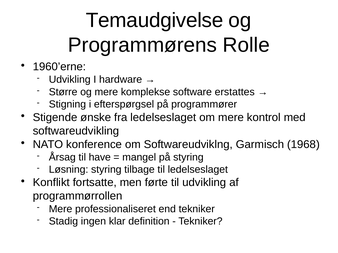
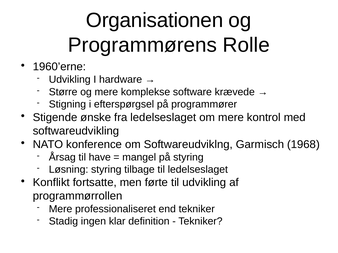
Temaudgivelse: Temaudgivelse -> Organisationen
erstattes: erstattes -> krævede
